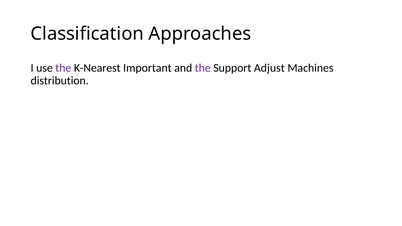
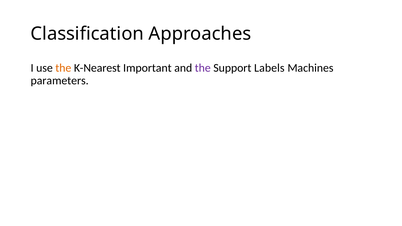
the at (63, 68) colour: purple -> orange
Adjust: Adjust -> Labels
distribution: distribution -> parameters
